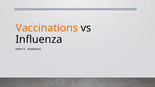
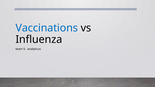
Vaccinations colour: orange -> blue
